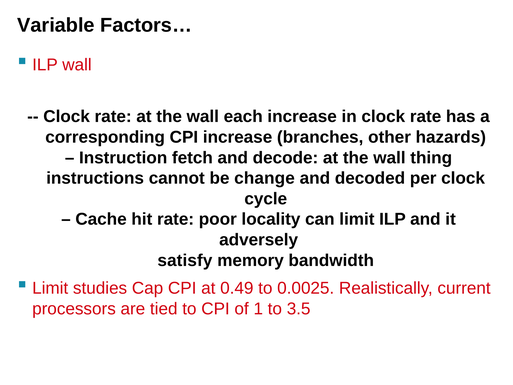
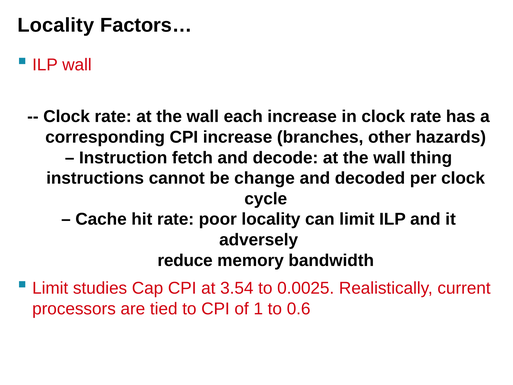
Variable at (56, 25): Variable -> Locality
satisfy: satisfy -> reduce
0.49: 0.49 -> 3.54
3.5: 3.5 -> 0.6
